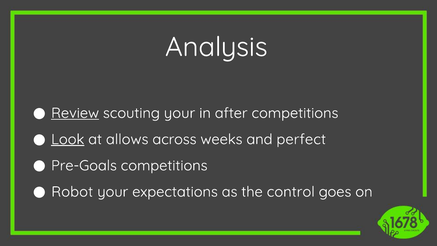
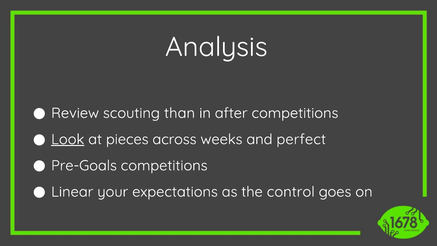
Review underline: present -> none
scouting your: your -> than
allows: allows -> pieces
Robot: Robot -> Linear
